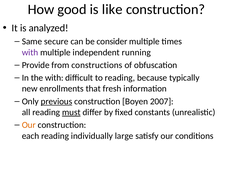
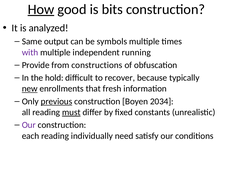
How underline: none -> present
like: like -> bits
secure: secure -> output
consider: consider -> symbols
the with: with -> hold
to reading: reading -> recover
new underline: none -> present
2007: 2007 -> 2034
Our at (29, 125) colour: orange -> purple
large: large -> need
